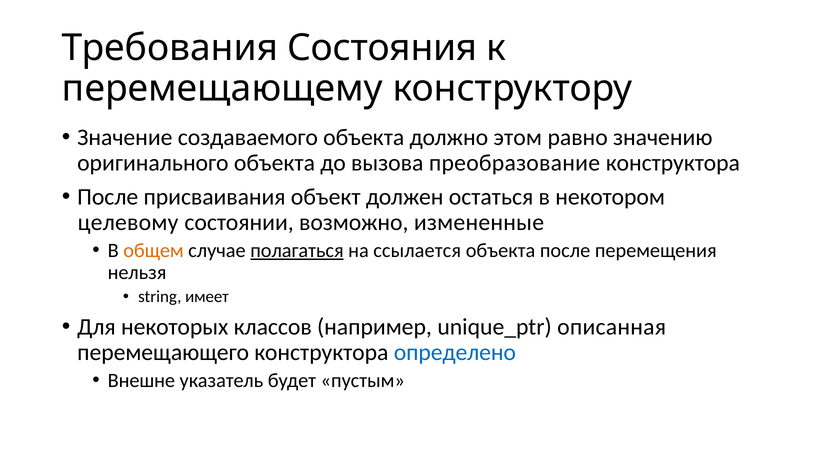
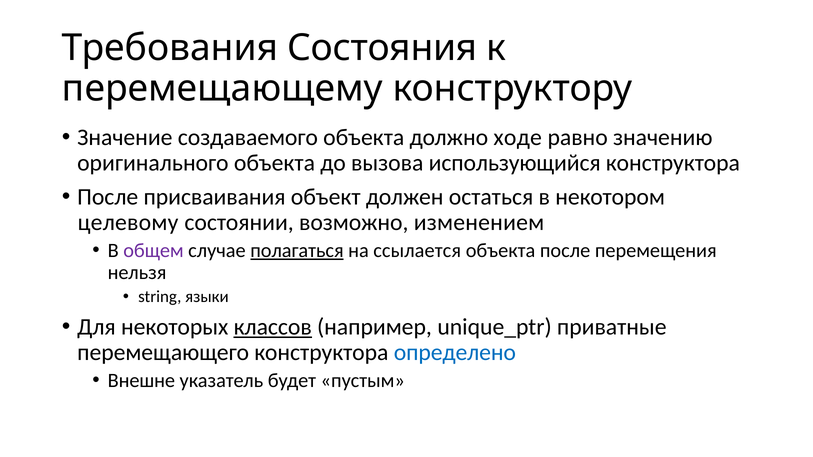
этом: этом -> ходе
преобразование: преобразование -> использующийся
измененные: измененные -> изменением
общем colour: orange -> purple
имеет: имеет -> языки
классов underline: none -> present
описанная: описанная -> приватные
